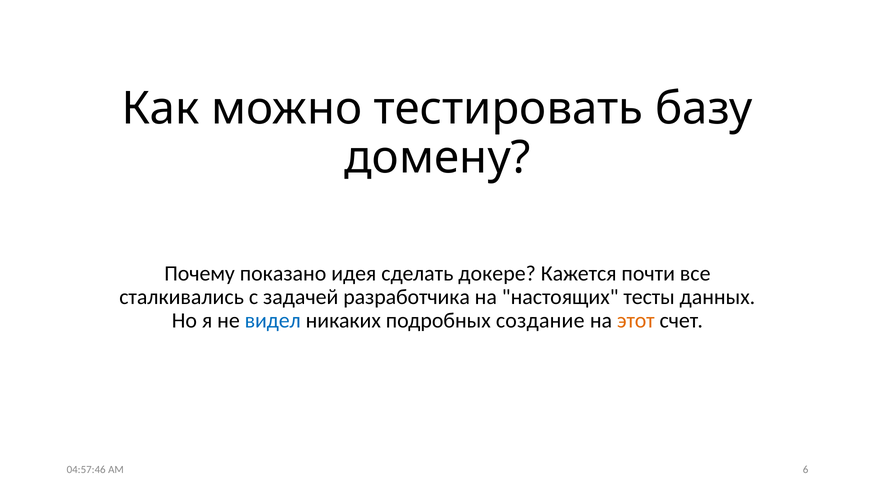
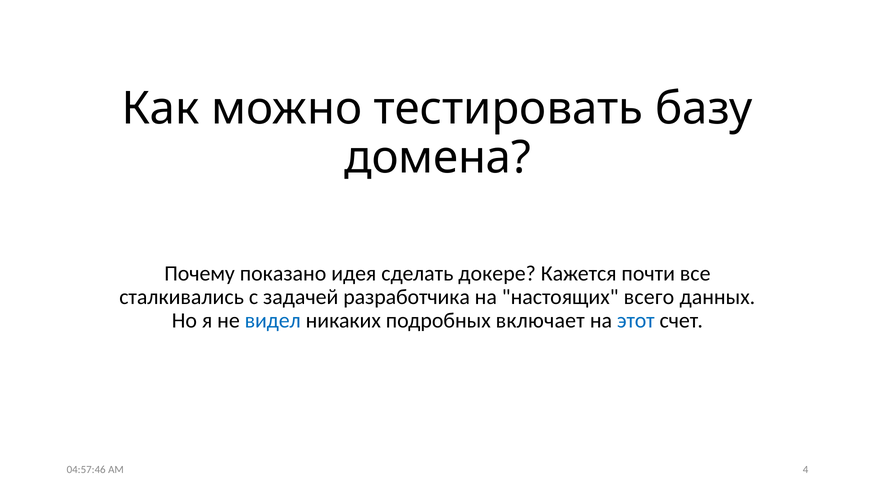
домену: домену -> домена
тесты: тесты -> всего
создание: создание -> включает
этот colour: orange -> blue
6: 6 -> 4
